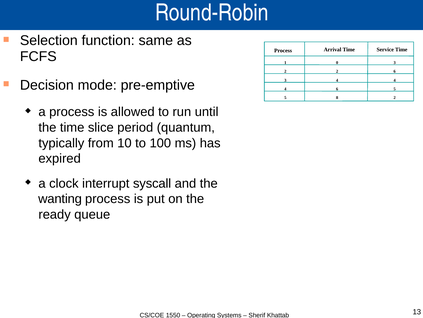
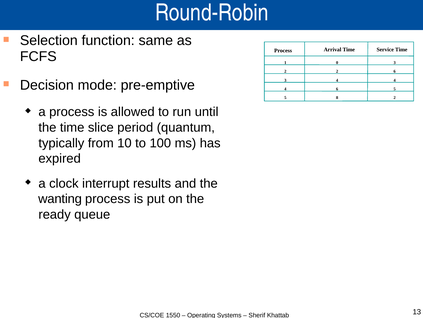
syscall: syscall -> results
